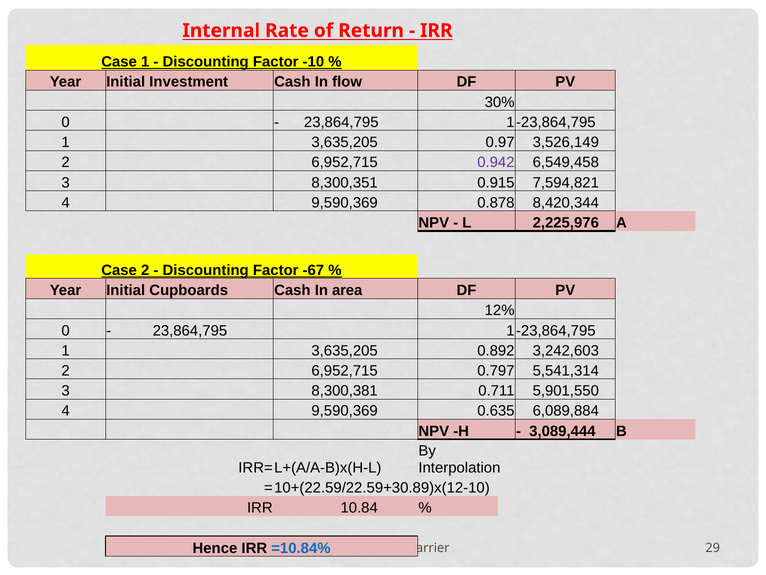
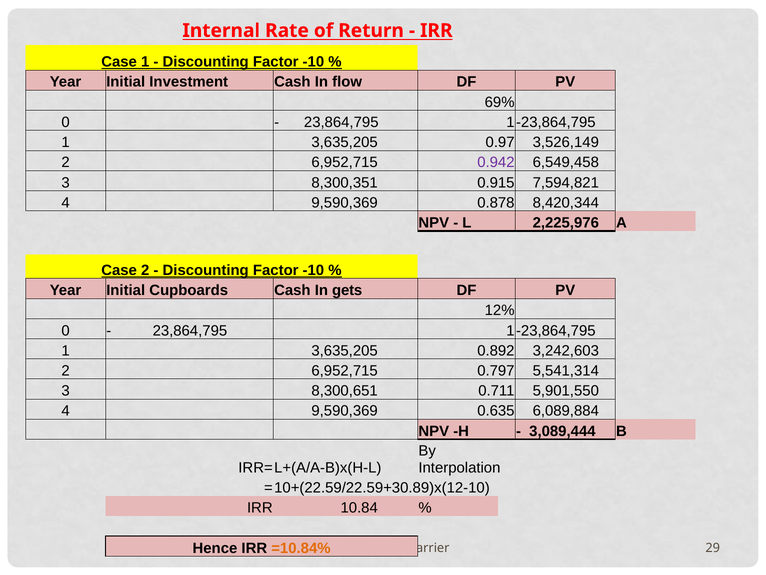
30%: 30% -> 69%
-67 at (313, 270): -67 -> -10
area: area -> gets
8,300,381: 8,300,381 -> 8,300,651
=10.84% colour: blue -> orange
